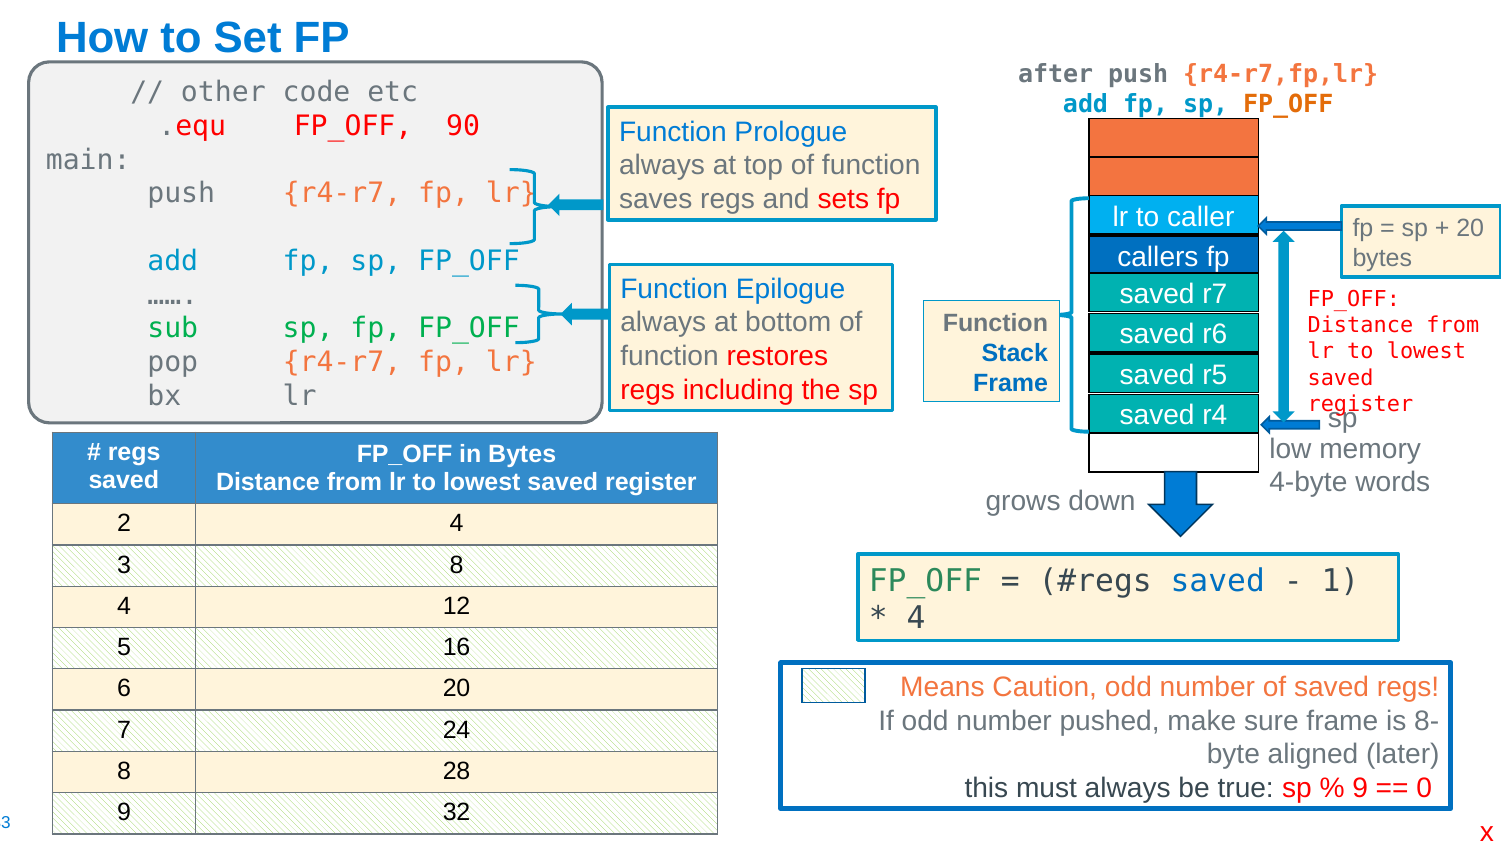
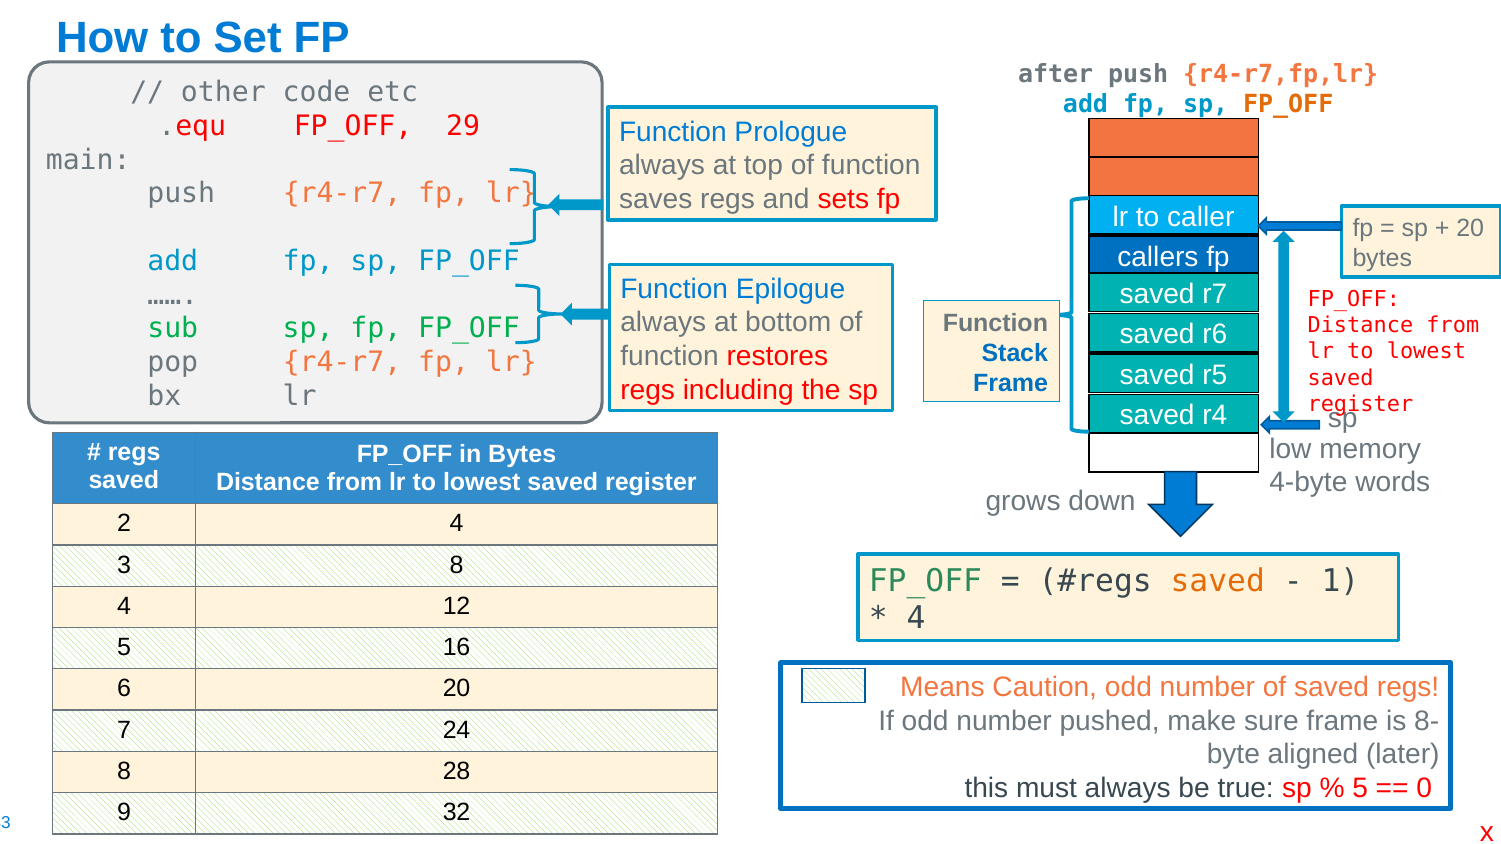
90: 90 -> 29
saved at (1218, 581) colour: blue -> orange
9 at (1360, 789): 9 -> 5
